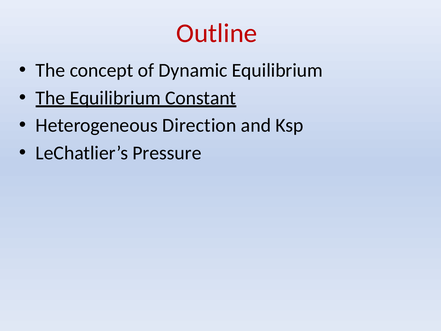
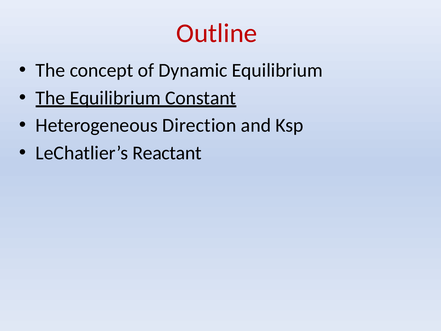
Pressure: Pressure -> Reactant
